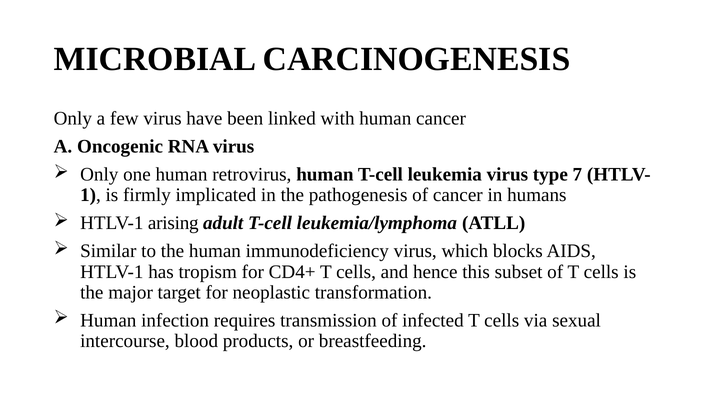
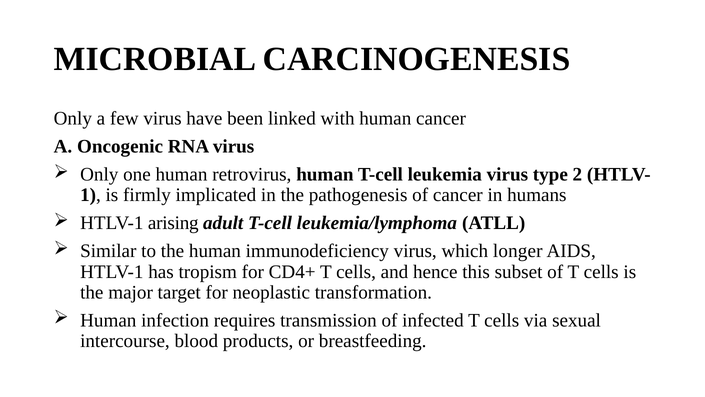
7: 7 -> 2
blocks: blocks -> longer
